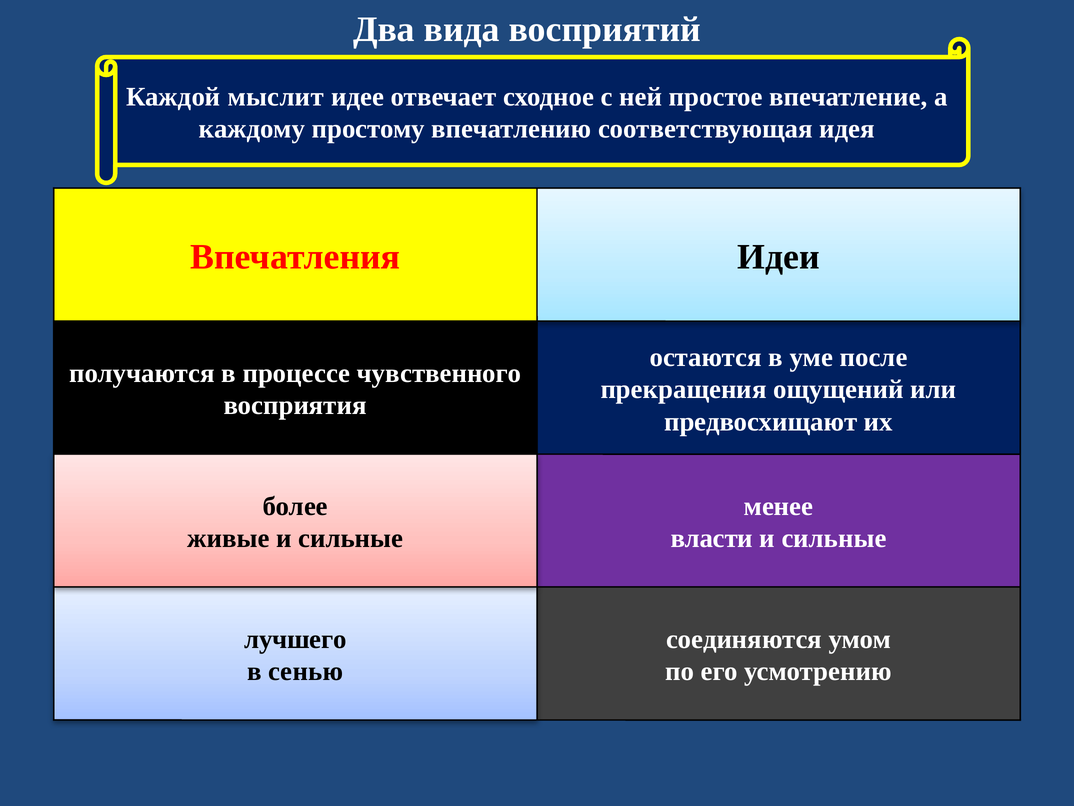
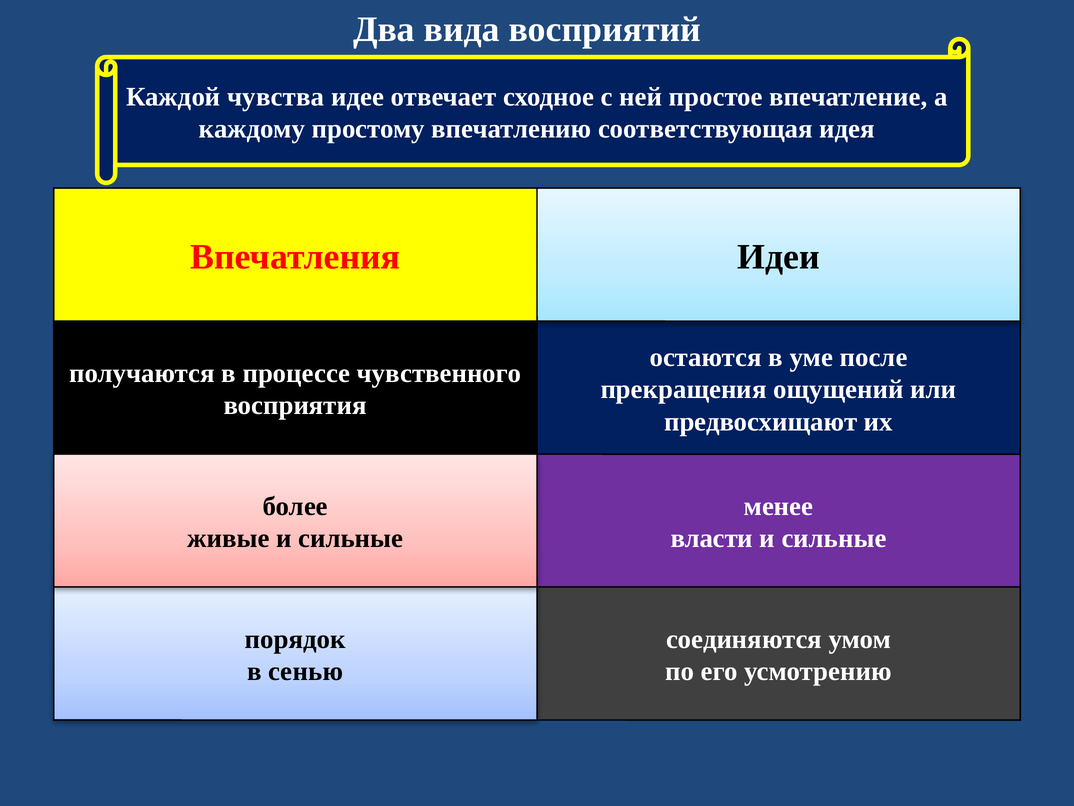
мыслит: мыслит -> чувства
лучшего: лучшего -> порядок
